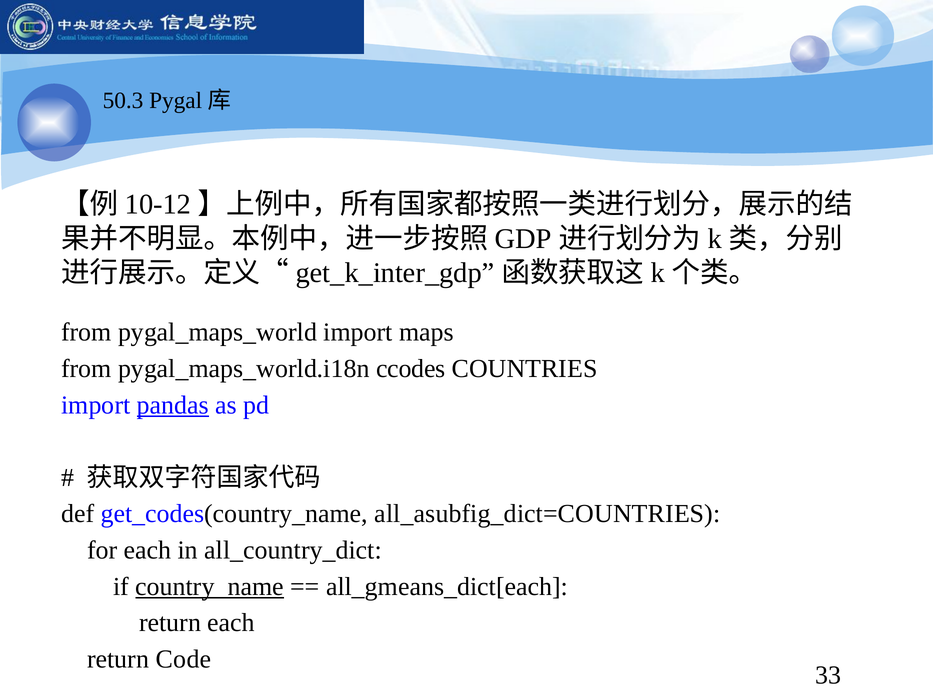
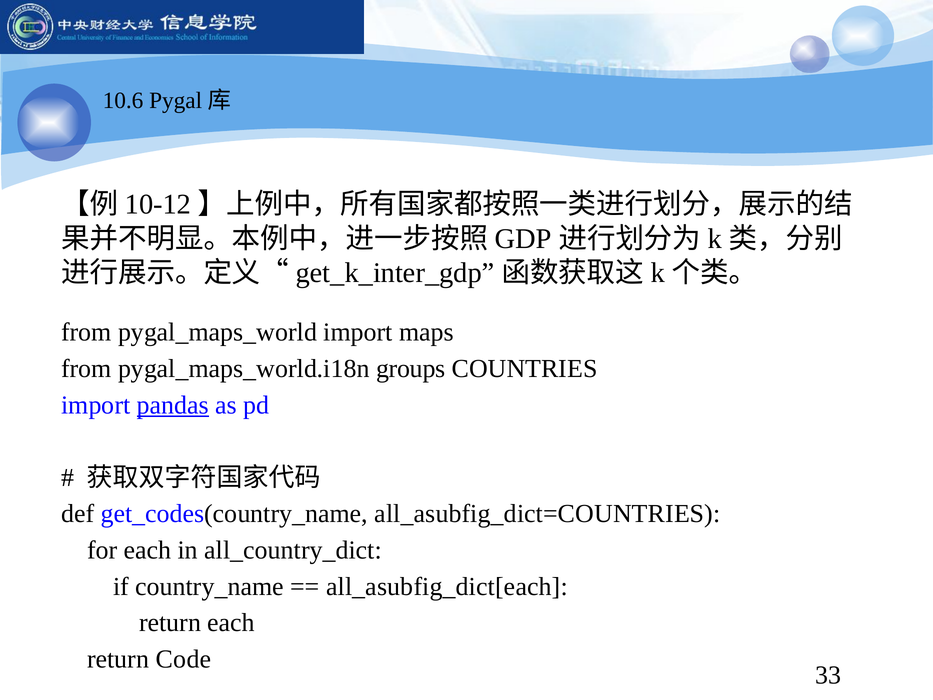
50.3: 50.3 -> 10.6
ccodes: ccodes -> groups
country_name underline: present -> none
all_gmeans_dict[each: all_gmeans_dict[each -> all_asubfig_dict[each
